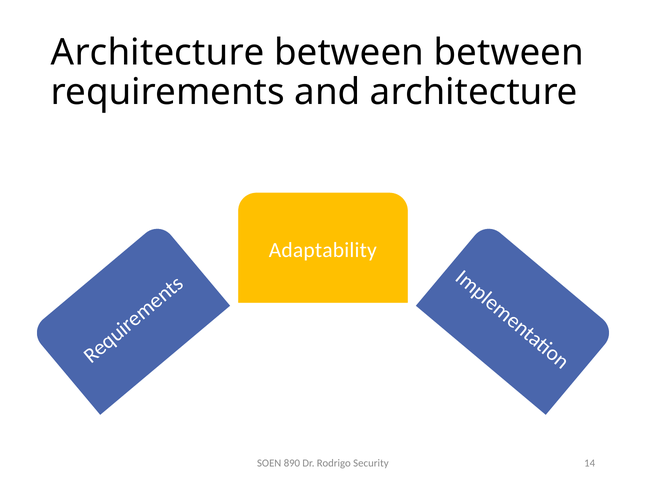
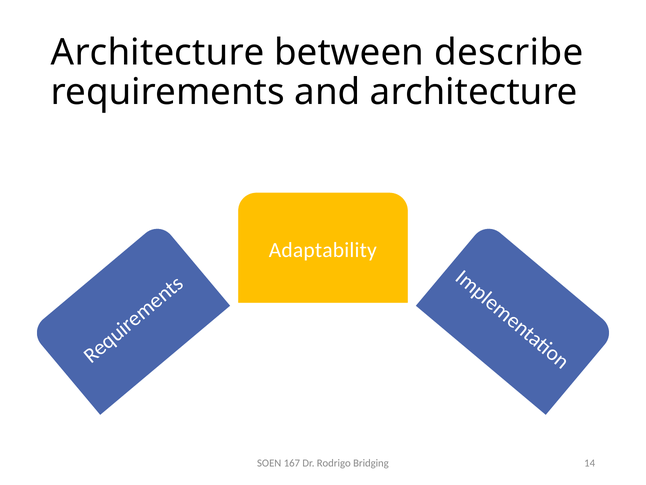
between between: between -> describe
890: 890 -> 167
Security: Security -> Bridging
